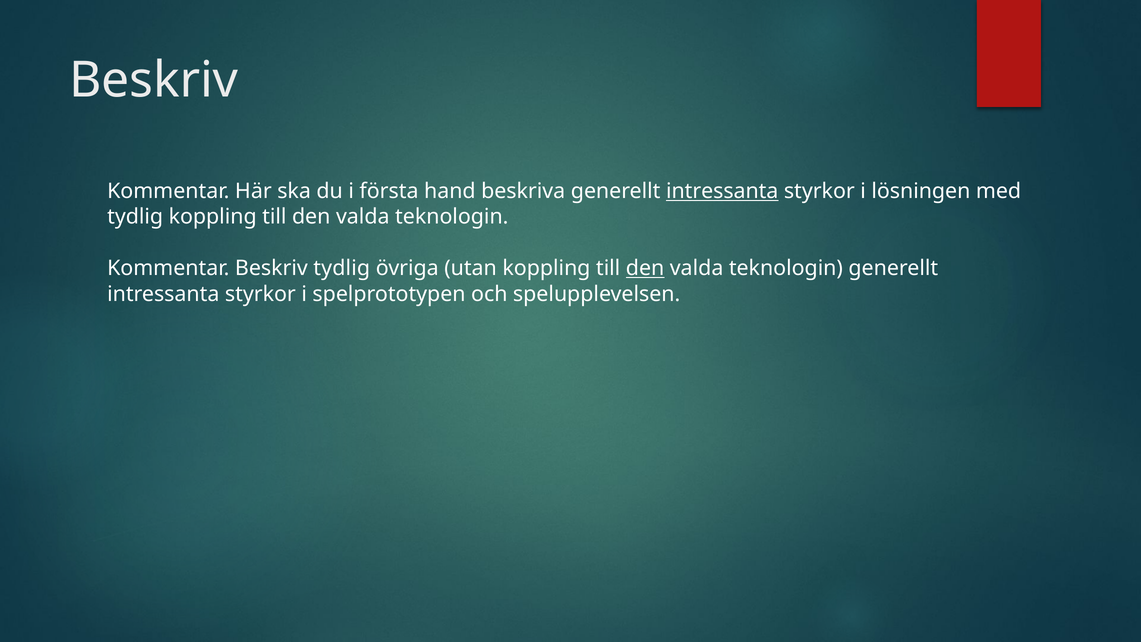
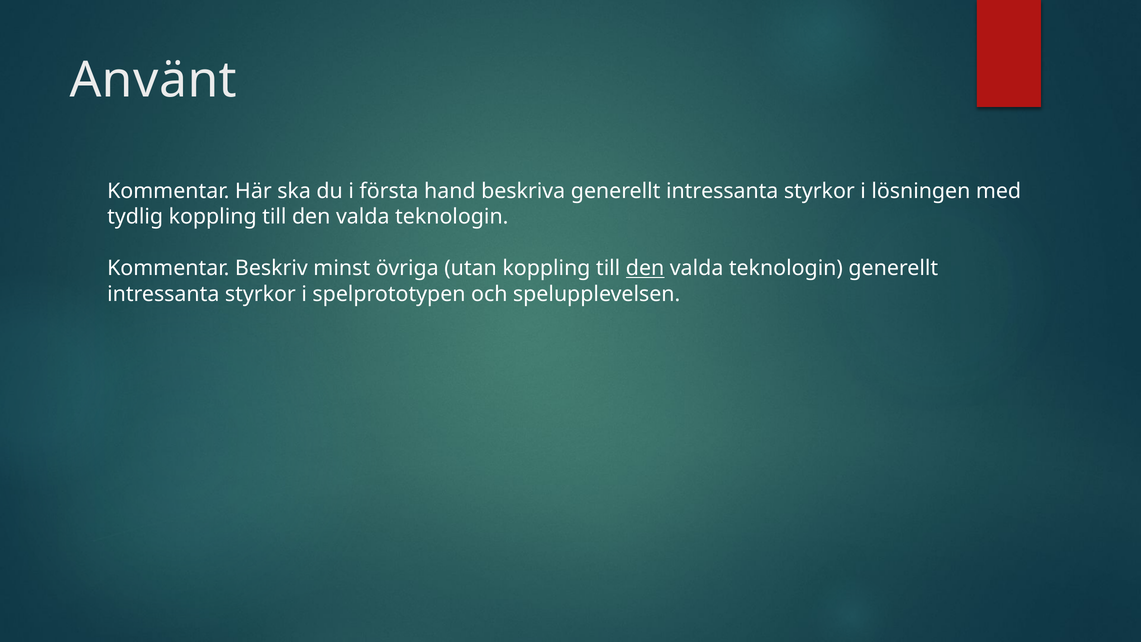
Beskriv at (154, 80): Beskriv -> Använt
intressanta at (722, 191) underline: present -> none
Beskriv tydlig: tydlig -> minst
